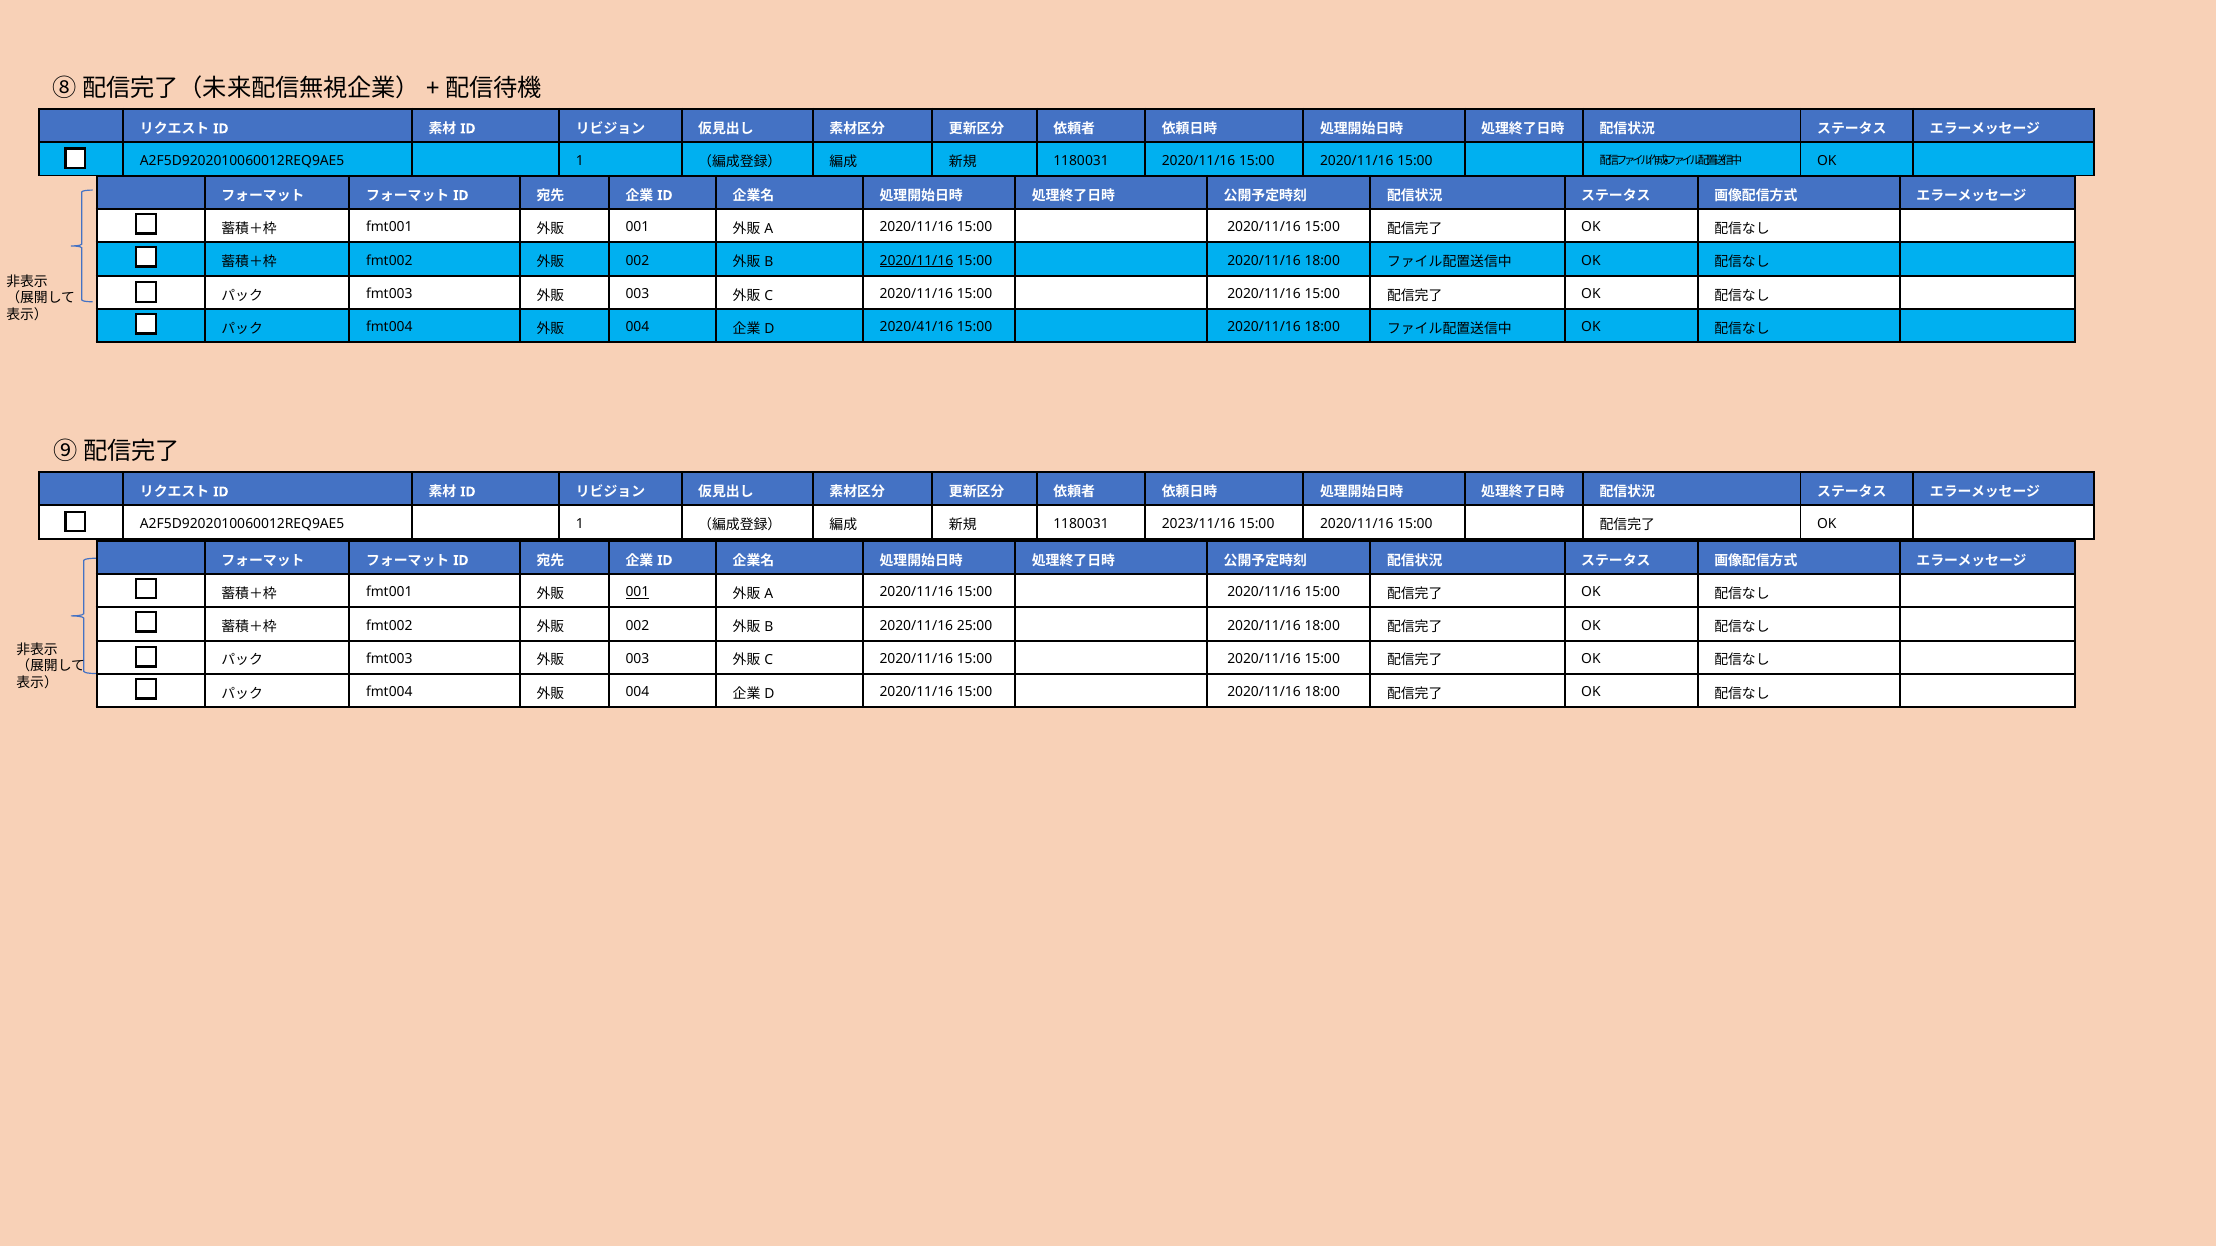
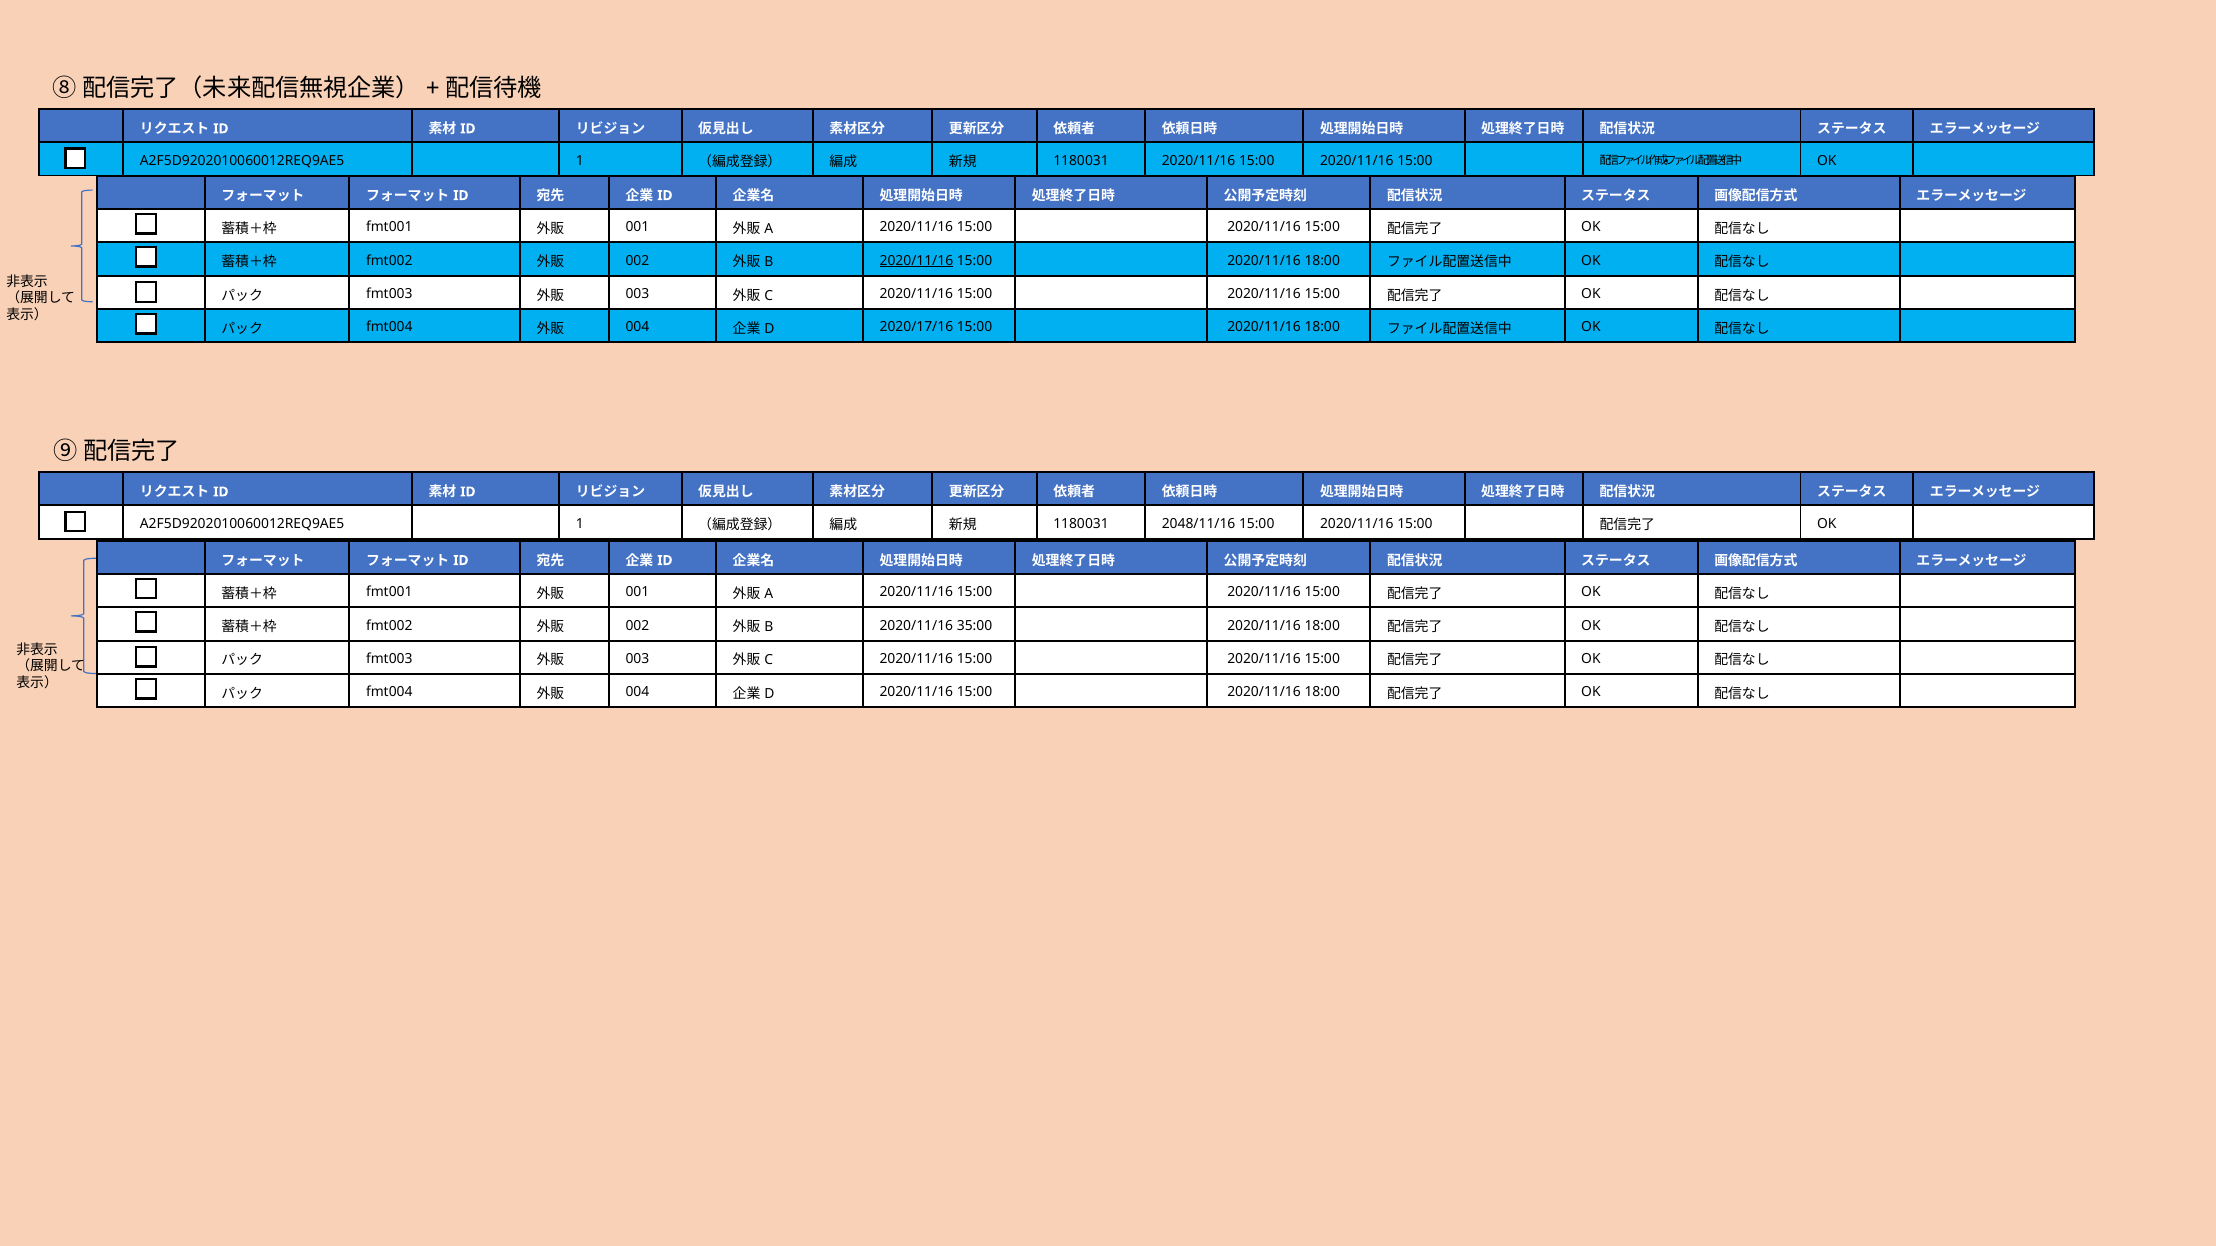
2020/41/16: 2020/41/16 -> 2020/17/16
2023/11/16: 2023/11/16 -> 2048/11/16
001 at (637, 593) underline: present -> none
25:00: 25:00 -> 35:00
